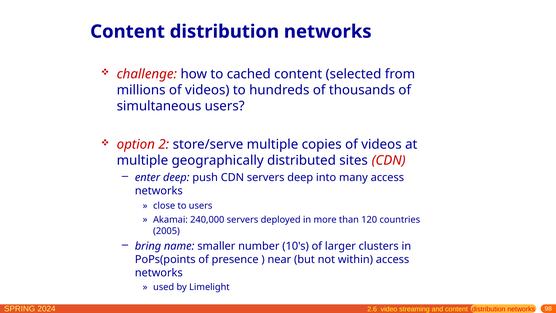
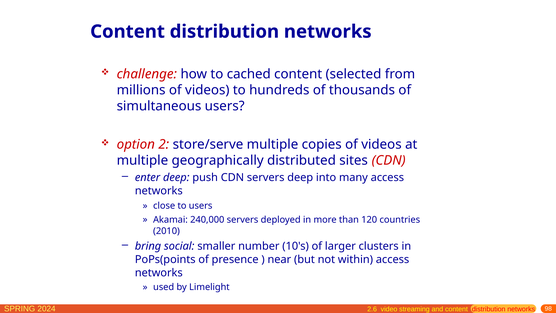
2005: 2005 -> 2010
name: name -> social
